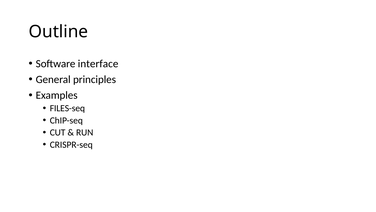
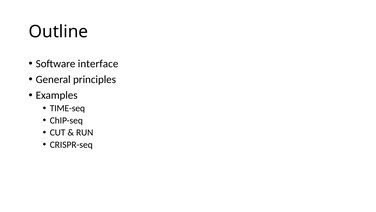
FILES-seq: FILES-seq -> TIME-seq
